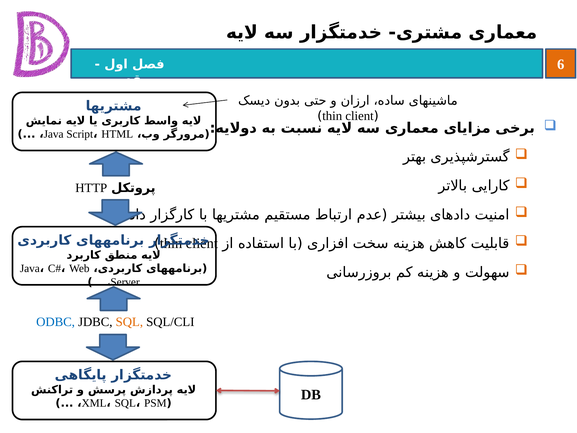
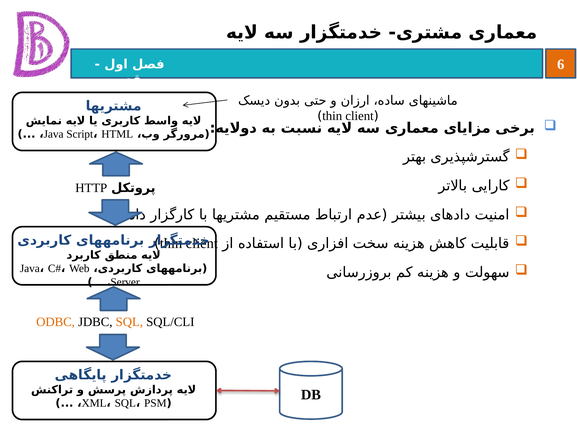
ODBC colour: blue -> orange
